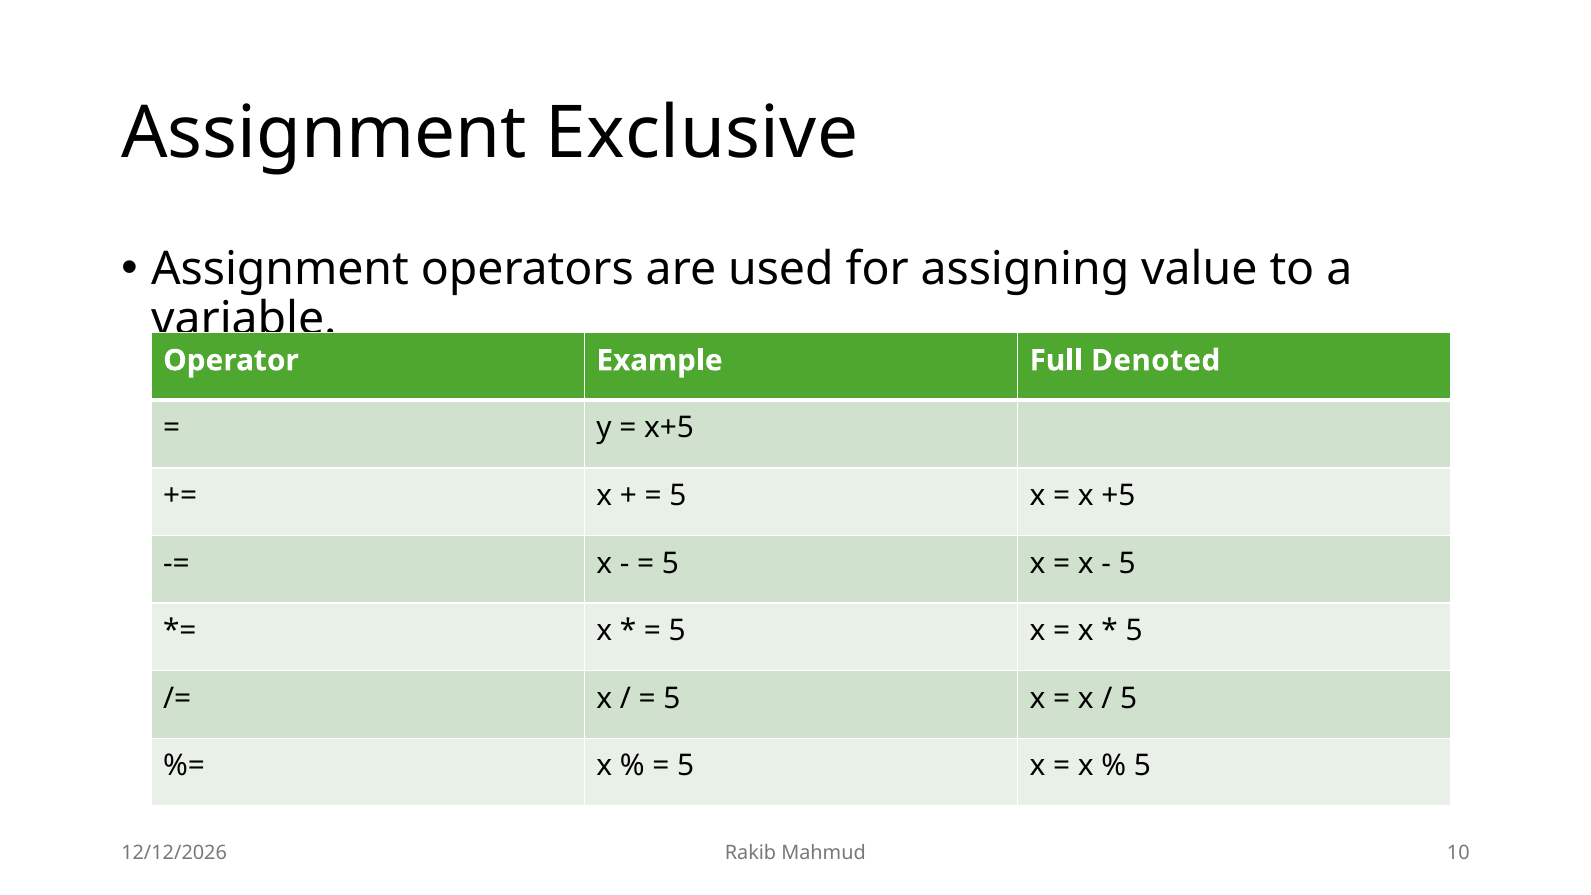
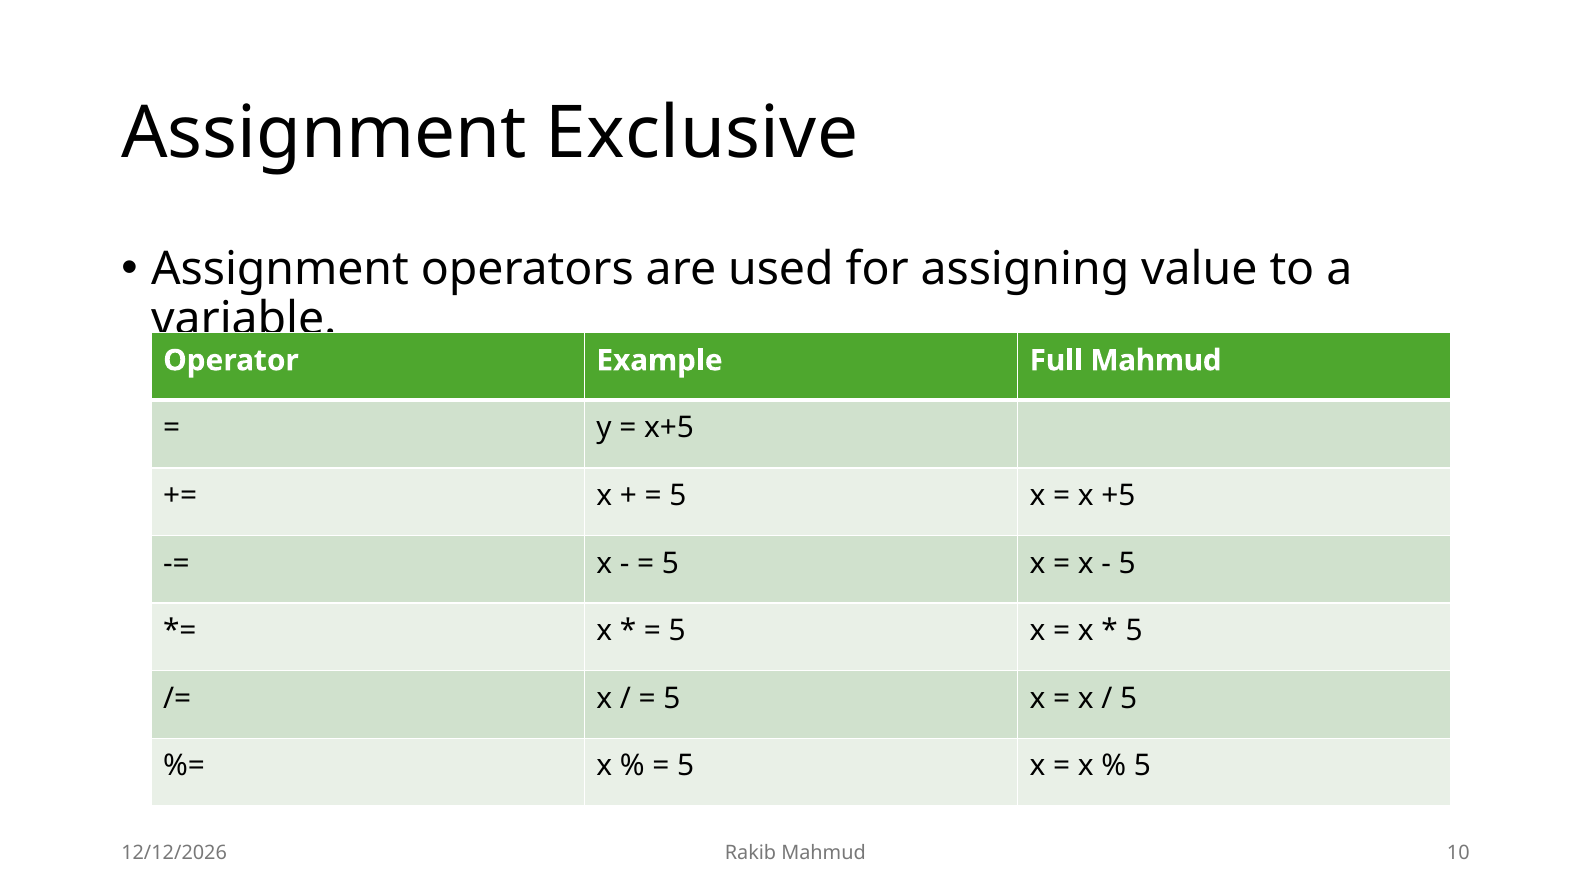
Full Denoted: Denoted -> Mahmud
